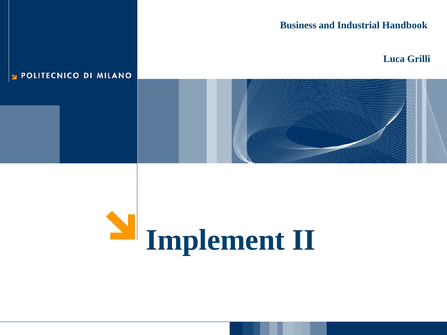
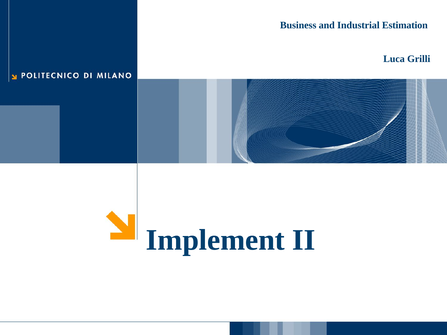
Handbook: Handbook -> Estimation
